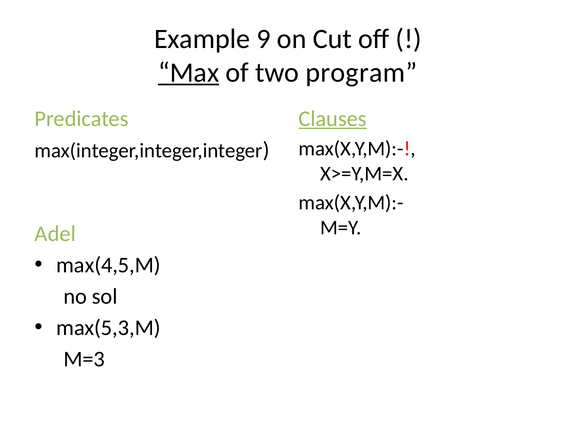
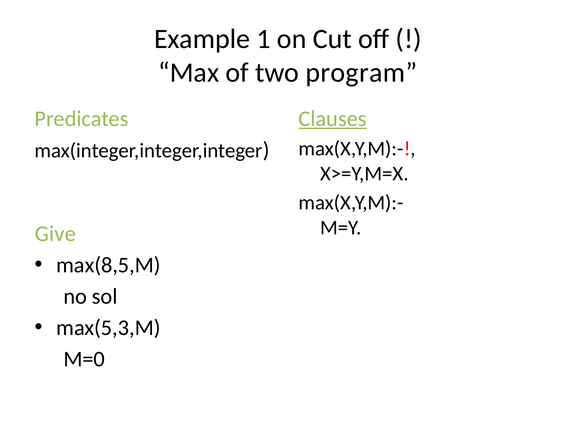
9: 9 -> 1
Max underline: present -> none
Adel: Adel -> Give
max(4,5,M: max(4,5,M -> max(8,5,M
M=3: M=3 -> M=0
